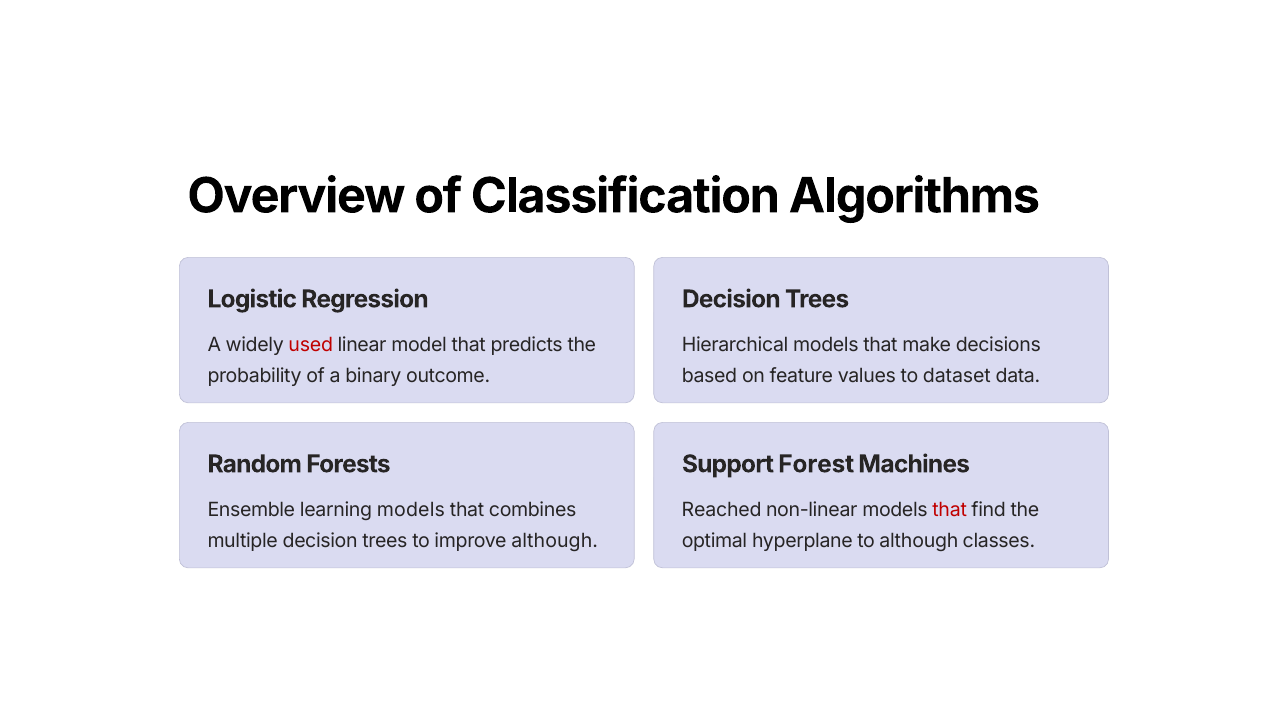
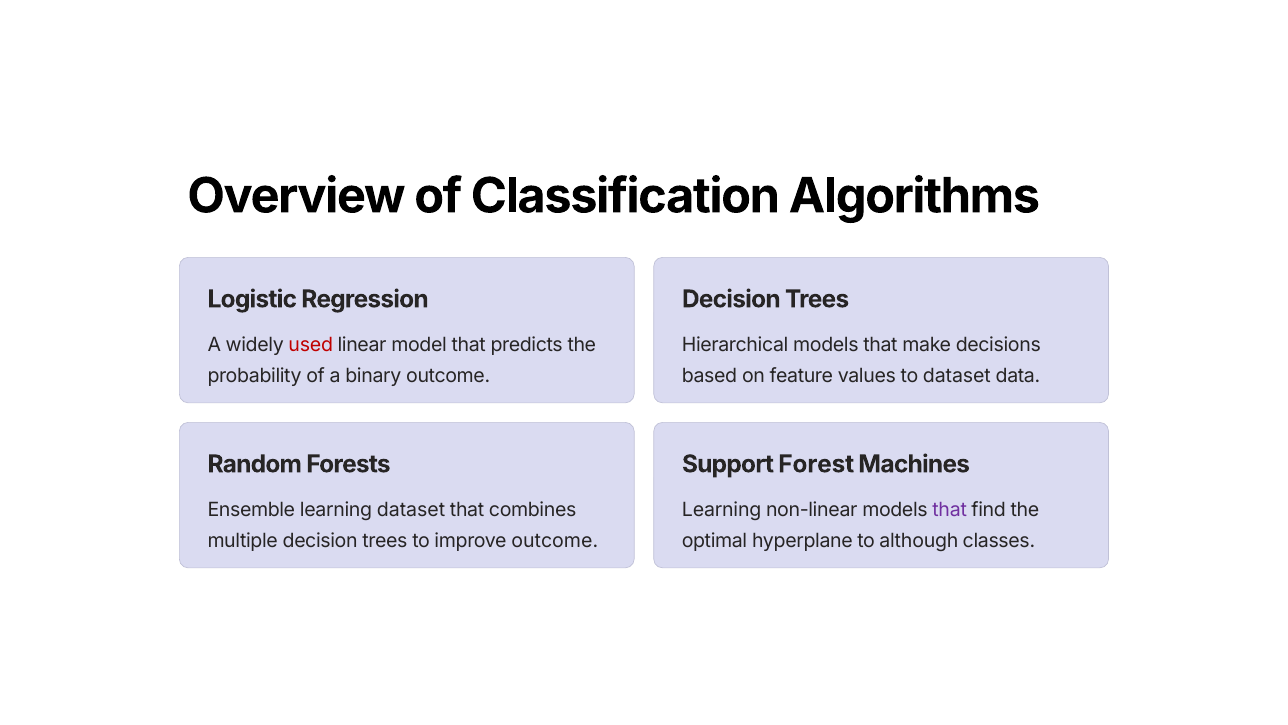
learning models: models -> dataset
Reached at (722, 510): Reached -> Learning
that at (950, 510) colour: red -> purple
improve although: although -> outcome
